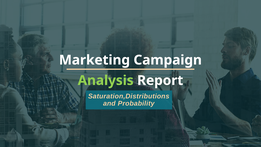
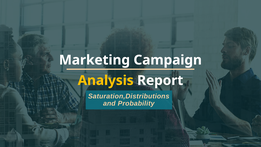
Analysis colour: light green -> yellow
